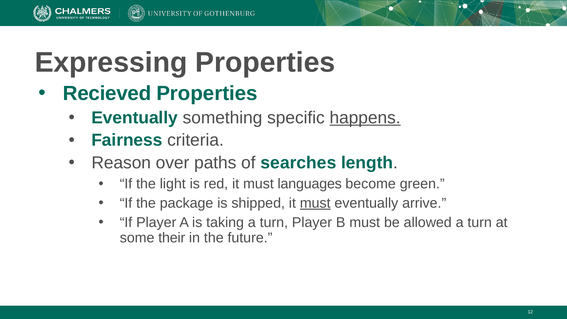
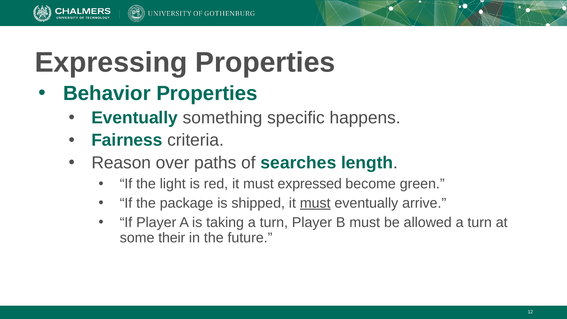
Recieved: Recieved -> Behavior
happens underline: present -> none
languages: languages -> expressed
